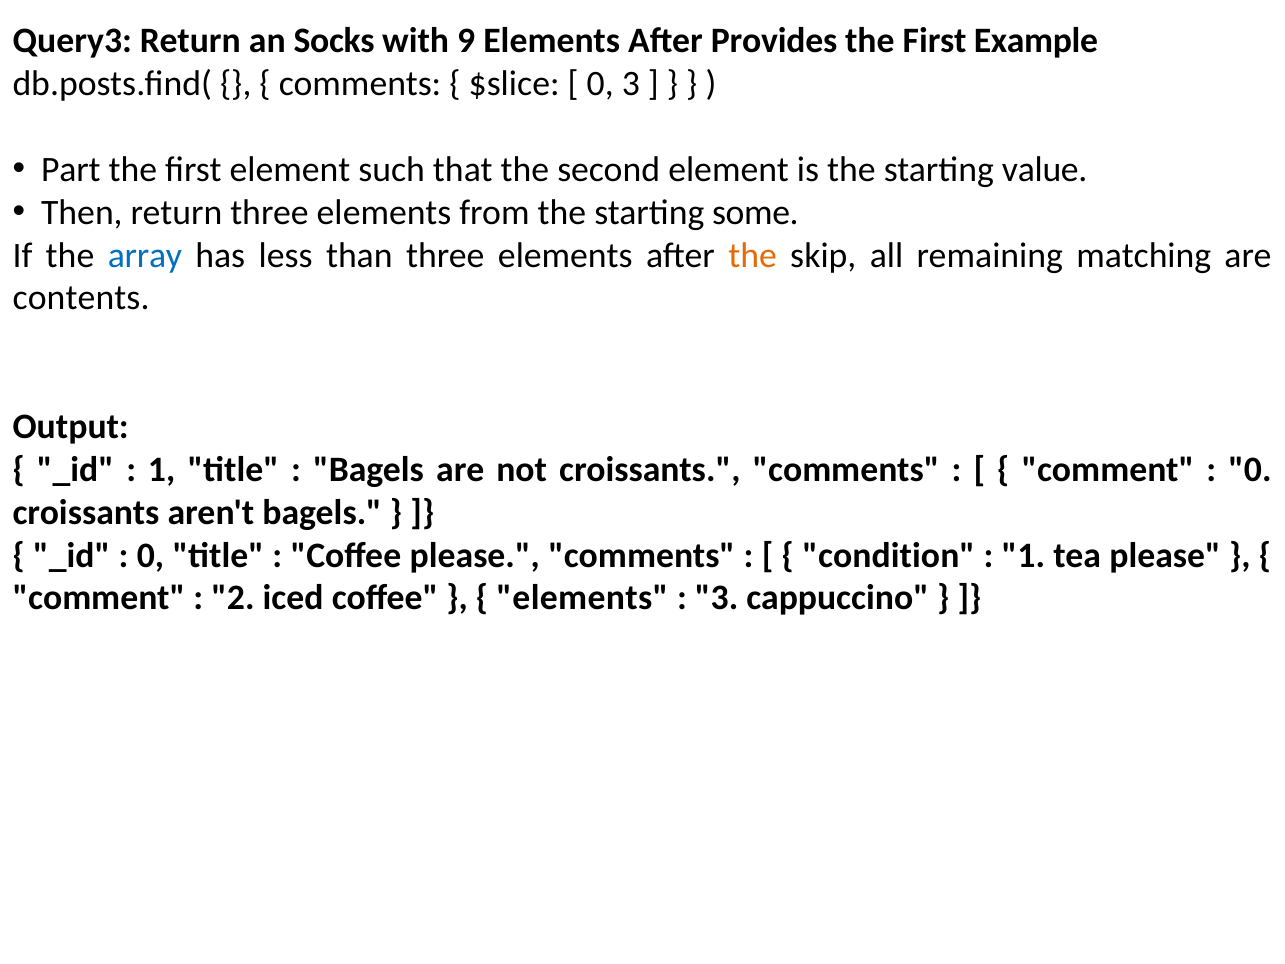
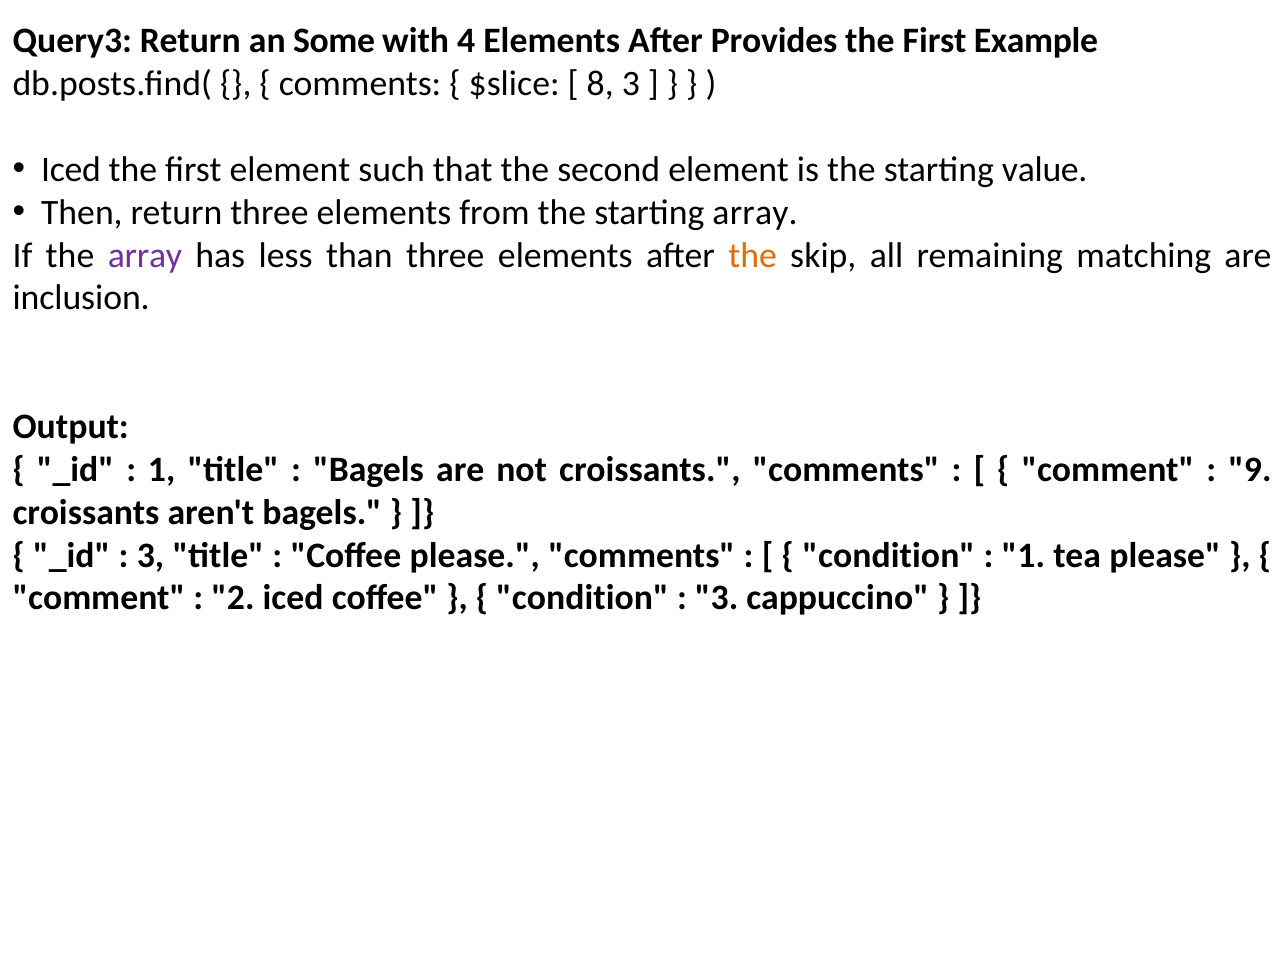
Socks: Socks -> Some
9: 9 -> 4
0 at (600, 84): 0 -> 8
Part at (71, 169): Part -> Iced
starting some: some -> array
array at (145, 255) colour: blue -> purple
contents: contents -> inclusion
0 at (1250, 469): 0 -> 9
0 at (150, 555): 0 -> 3
elements at (582, 598): elements -> condition
